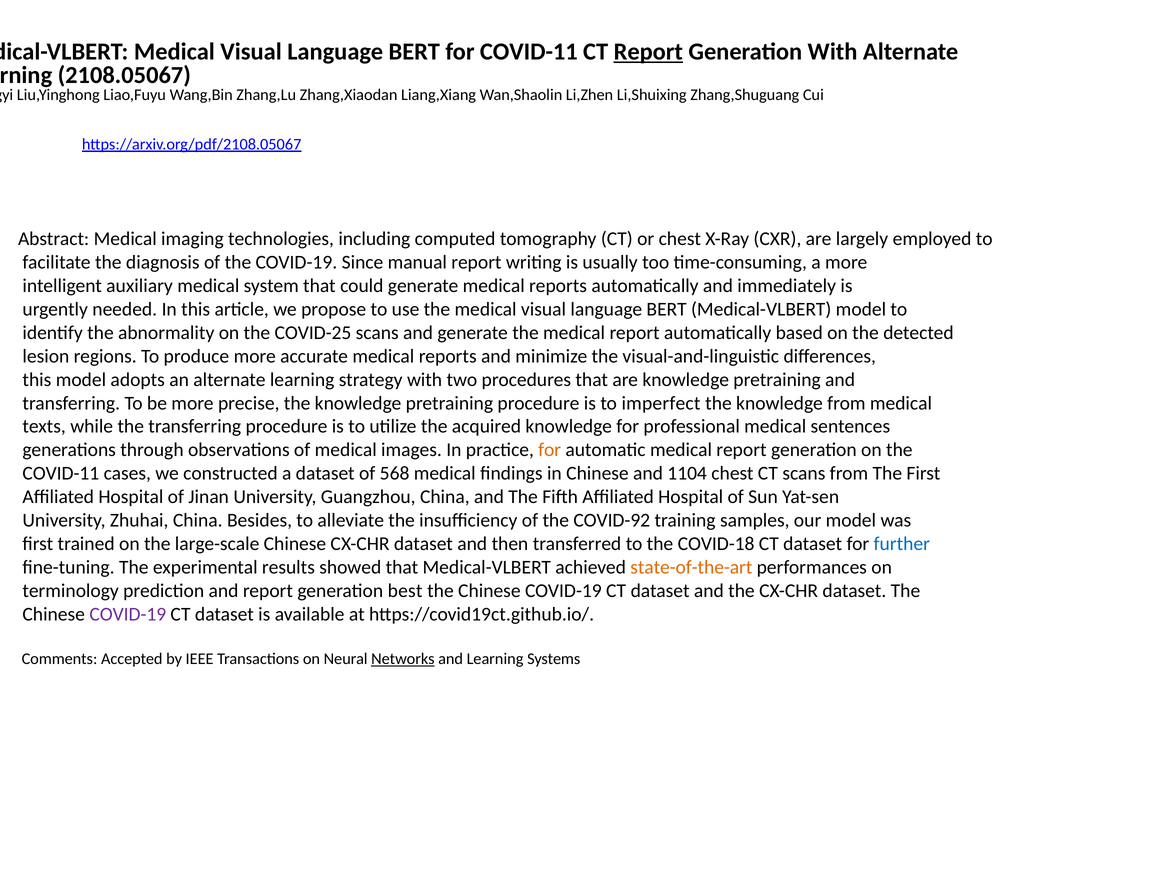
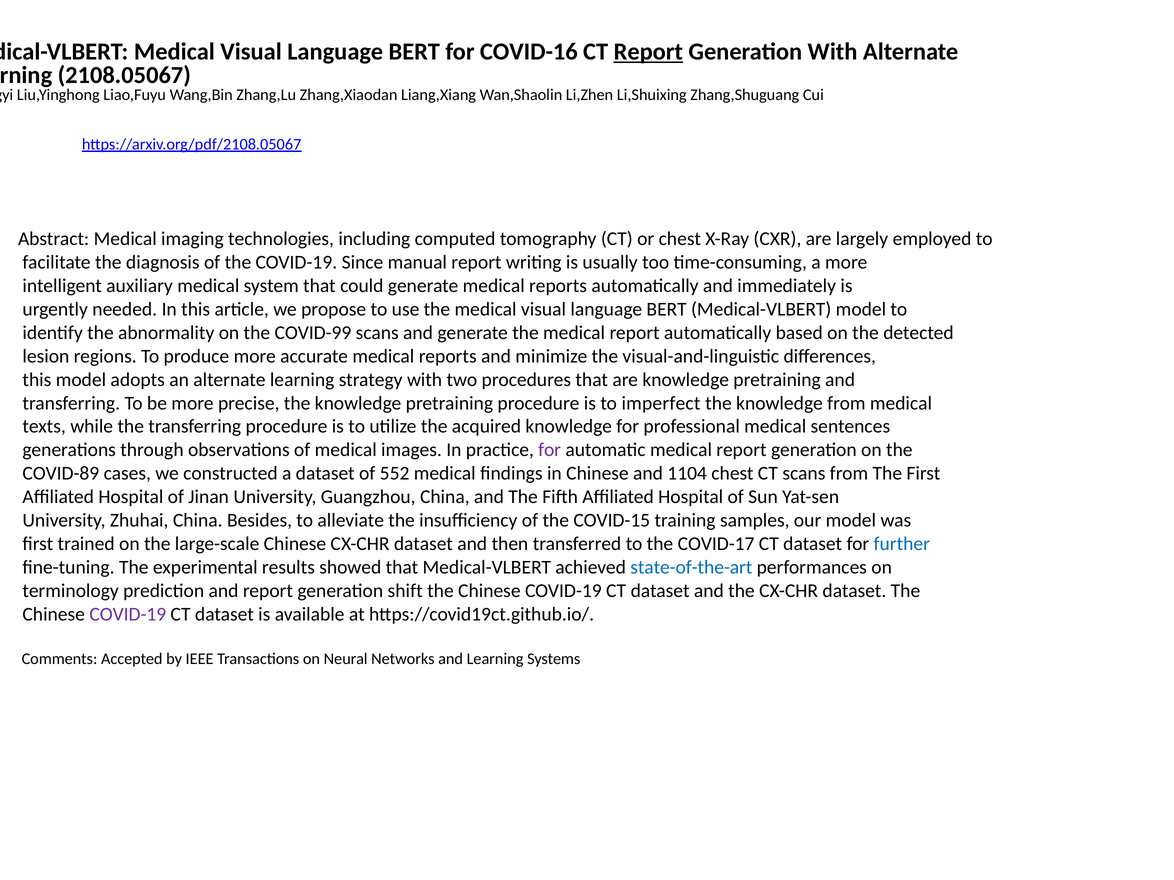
for COVID-11: COVID-11 -> COVID-16
COVID-25: COVID-25 -> COVID-99
for at (550, 450) colour: orange -> purple
COVID-11 at (61, 474): COVID-11 -> COVID-89
568: 568 -> 552
COVID-92: COVID-92 -> COVID-15
COVID-18: COVID-18 -> COVID-17
state-of-the-art colour: orange -> blue
best: best -> shift
Networks underline: present -> none
